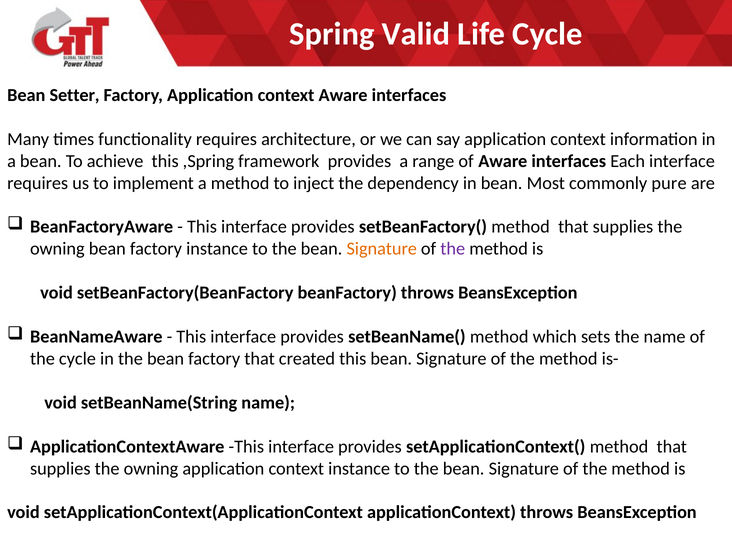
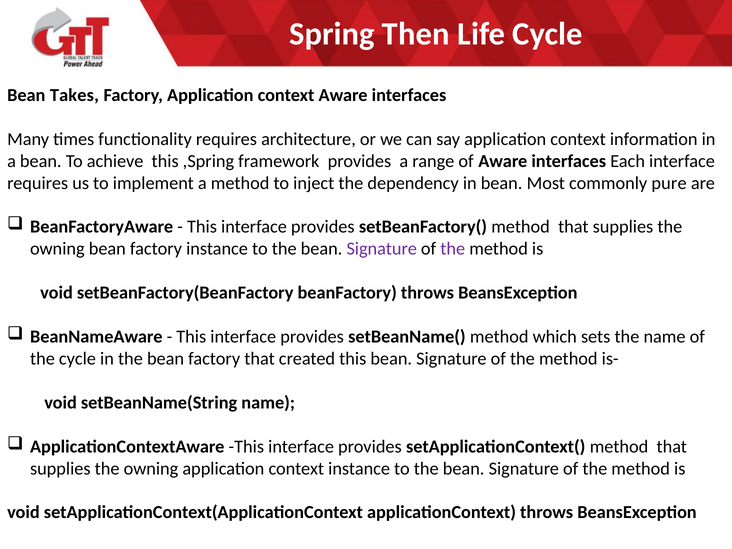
Valid: Valid -> Then
Setter: Setter -> Takes
Signature at (382, 249) colour: orange -> purple
